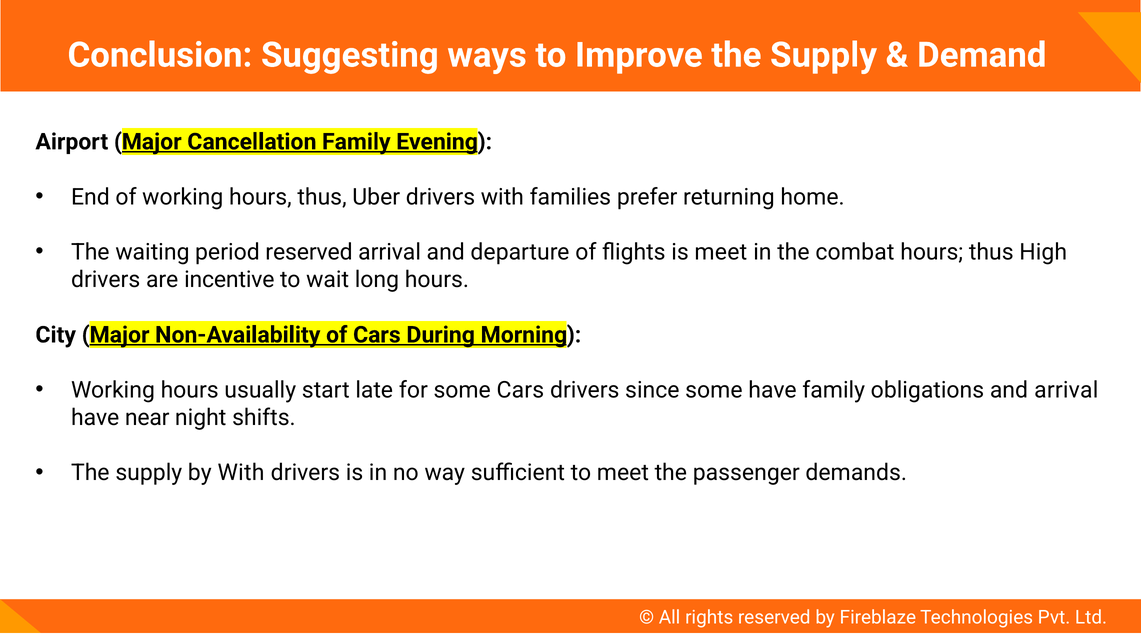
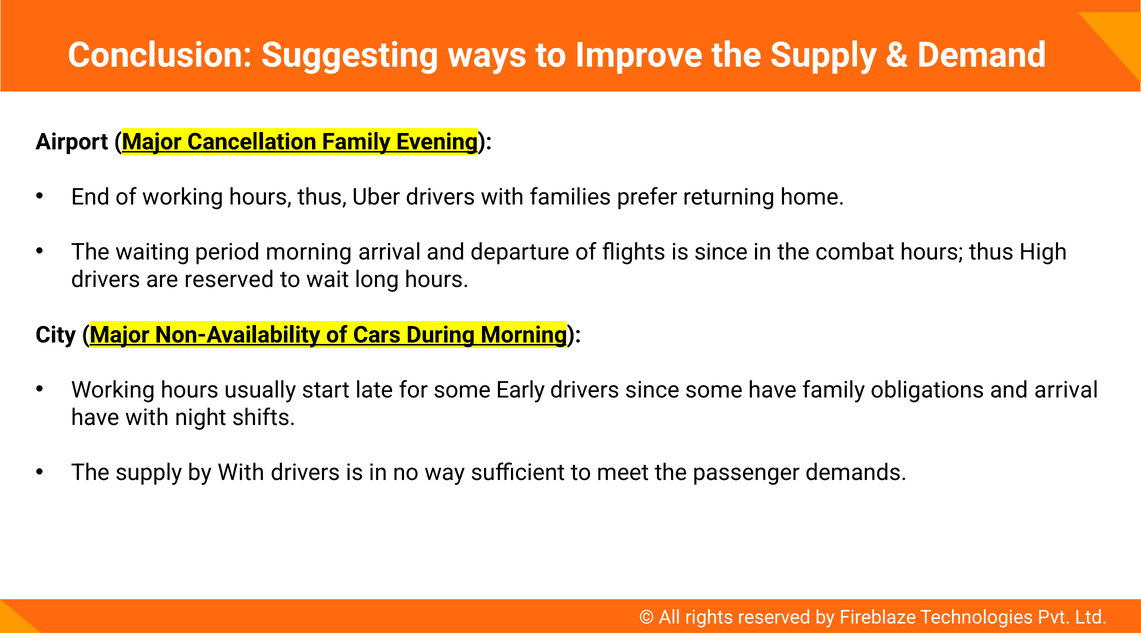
period reserved: reserved -> morning
is meet: meet -> since
are incentive: incentive -> reserved
some Cars: Cars -> Early
have near: near -> with
